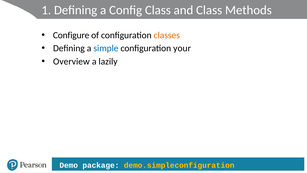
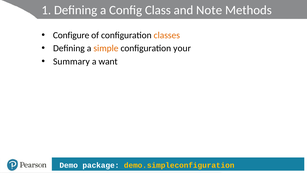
and Class: Class -> Note
simple colour: blue -> orange
Overview: Overview -> Summary
lazily: lazily -> want
